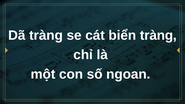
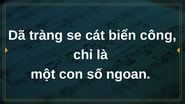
biển tràng: tràng -> công
